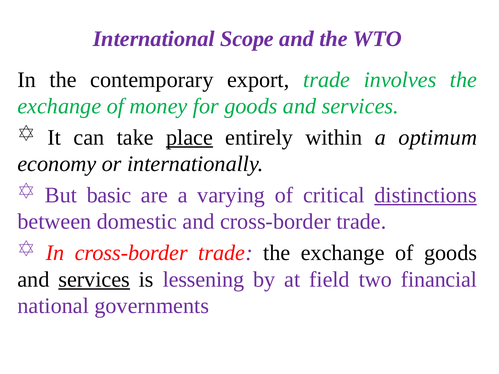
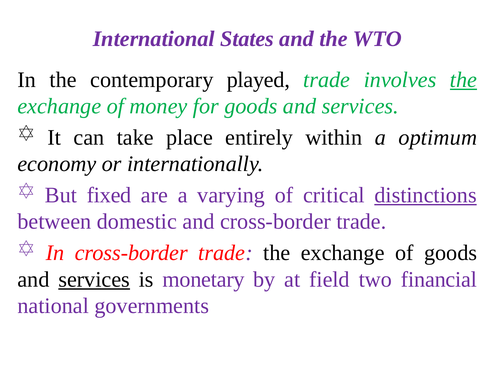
Scope: Scope -> States
export: export -> played
the at (464, 80) underline: none -> present
place underline: present -> none
basic: basic -> fixed
lessening: lessening -> monetary
